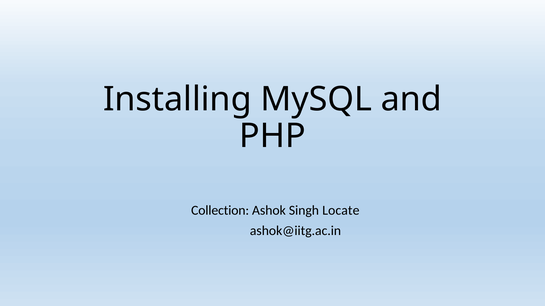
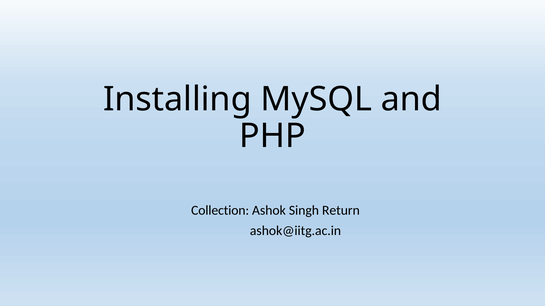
Locate: Locate -> Return
